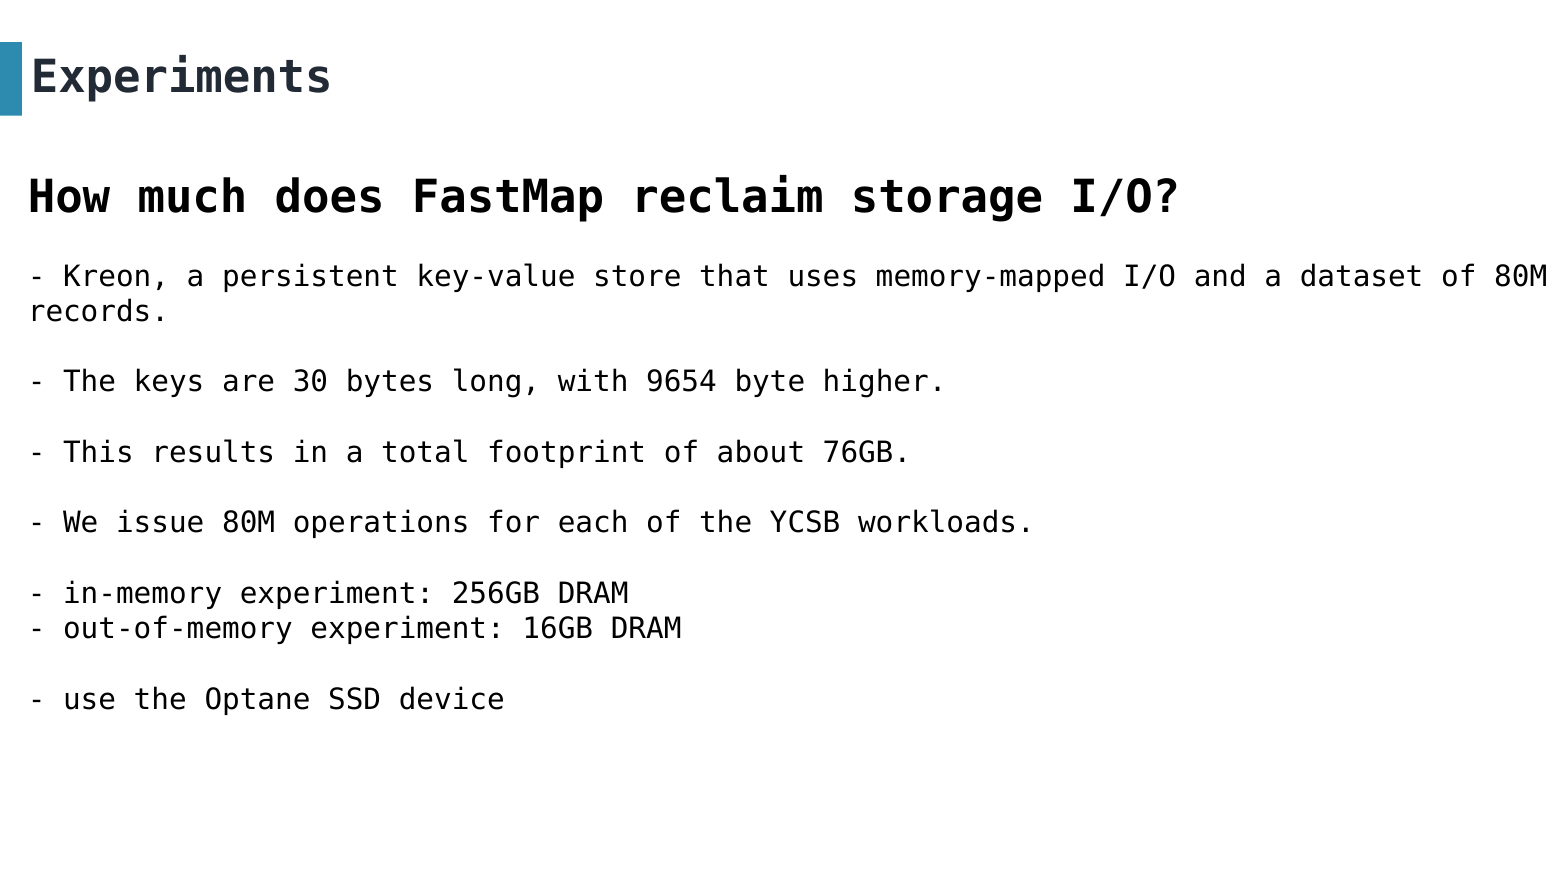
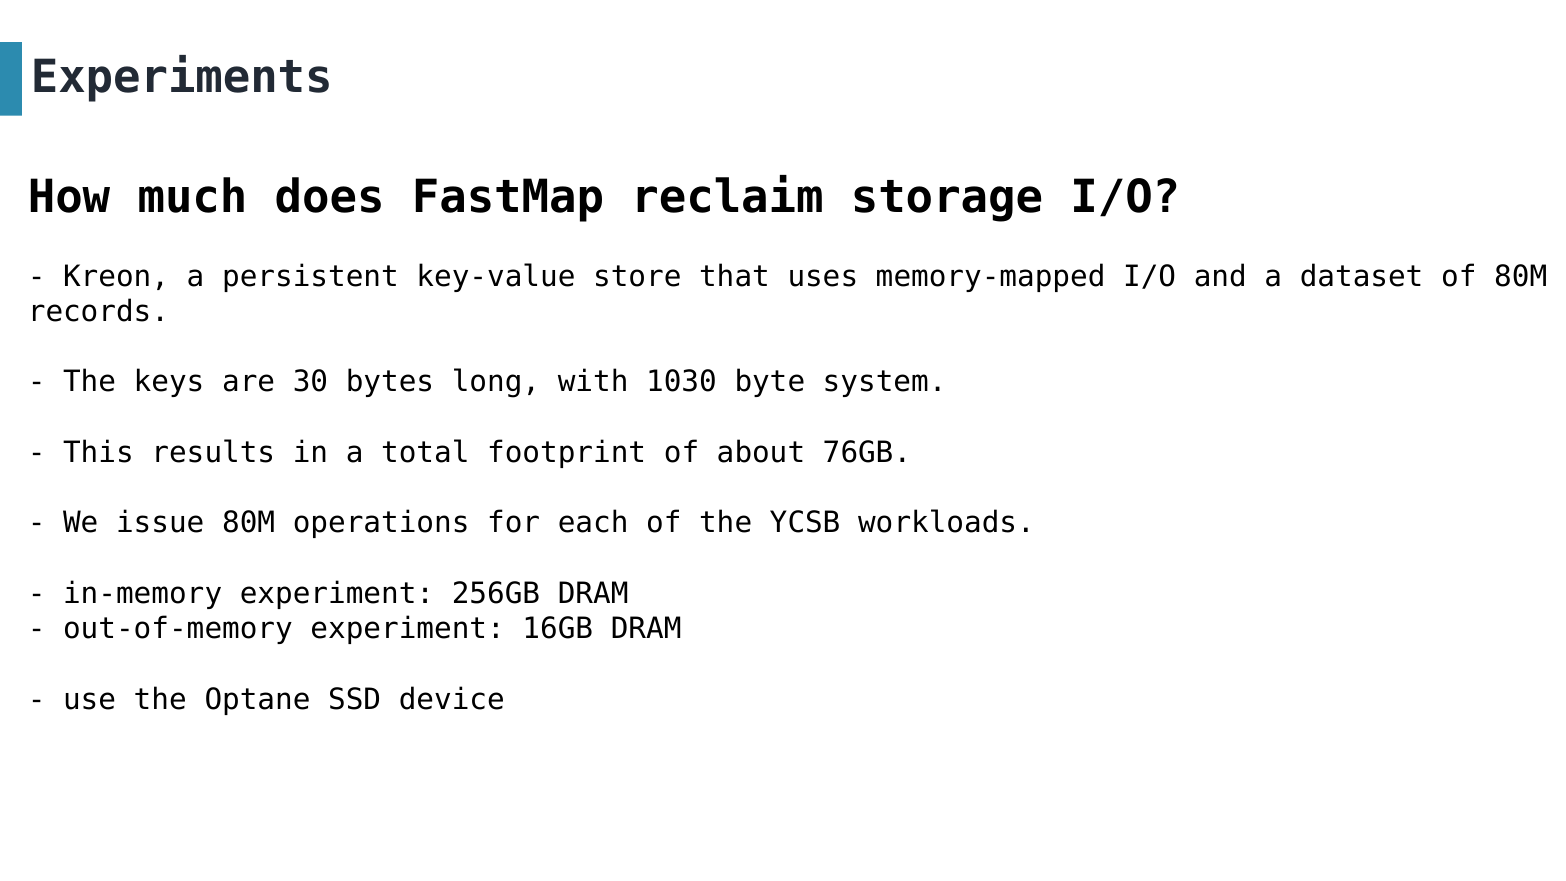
9654: 9654 -> 1030
higher: higher -> system
